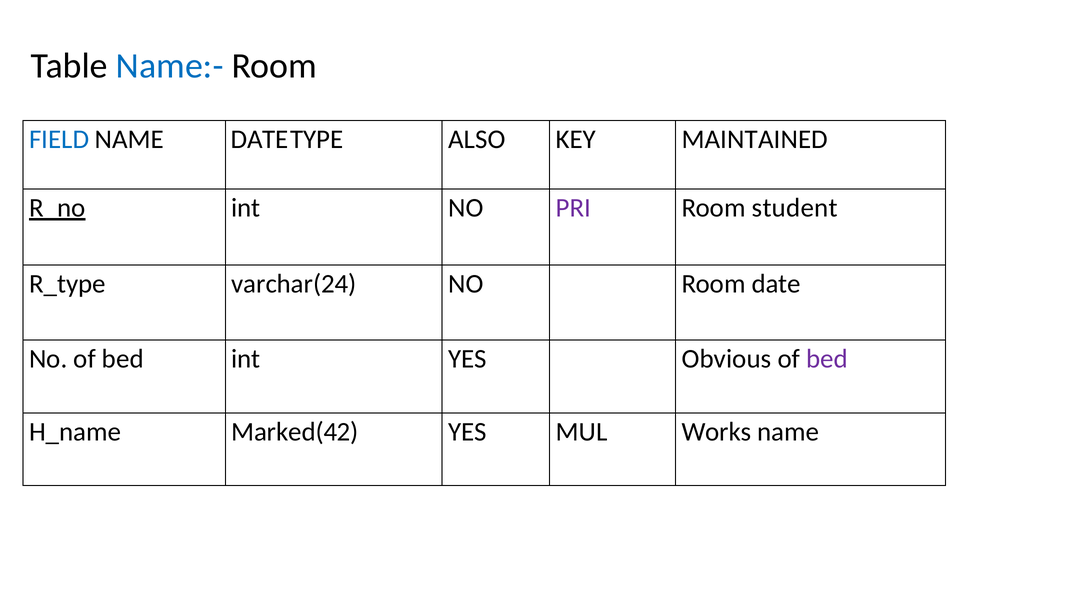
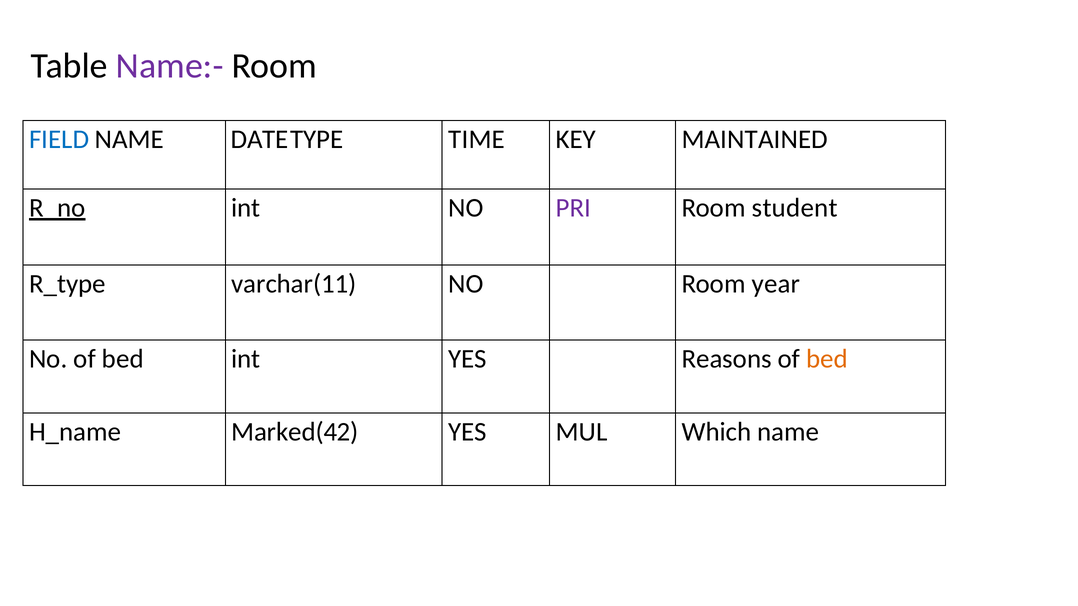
Name:- colour: blue -> purple
ALSO: ALSO -> TIME
varchar(24: varchar(24 -> varchar(11
Room date: date -> year
Obvious: Obvious -> Reasons
bed at (827, 359) colour: purple -> orange
Works: Works -> Which
